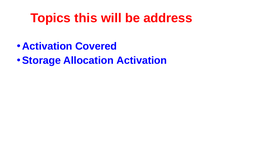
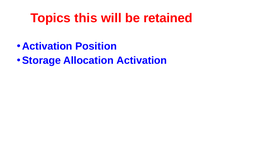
address: address -> retained
Covered: Covered -> Position
